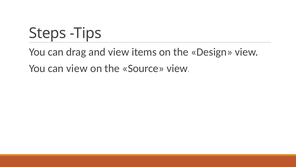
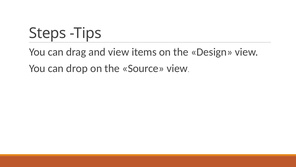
can view: view -> drop
